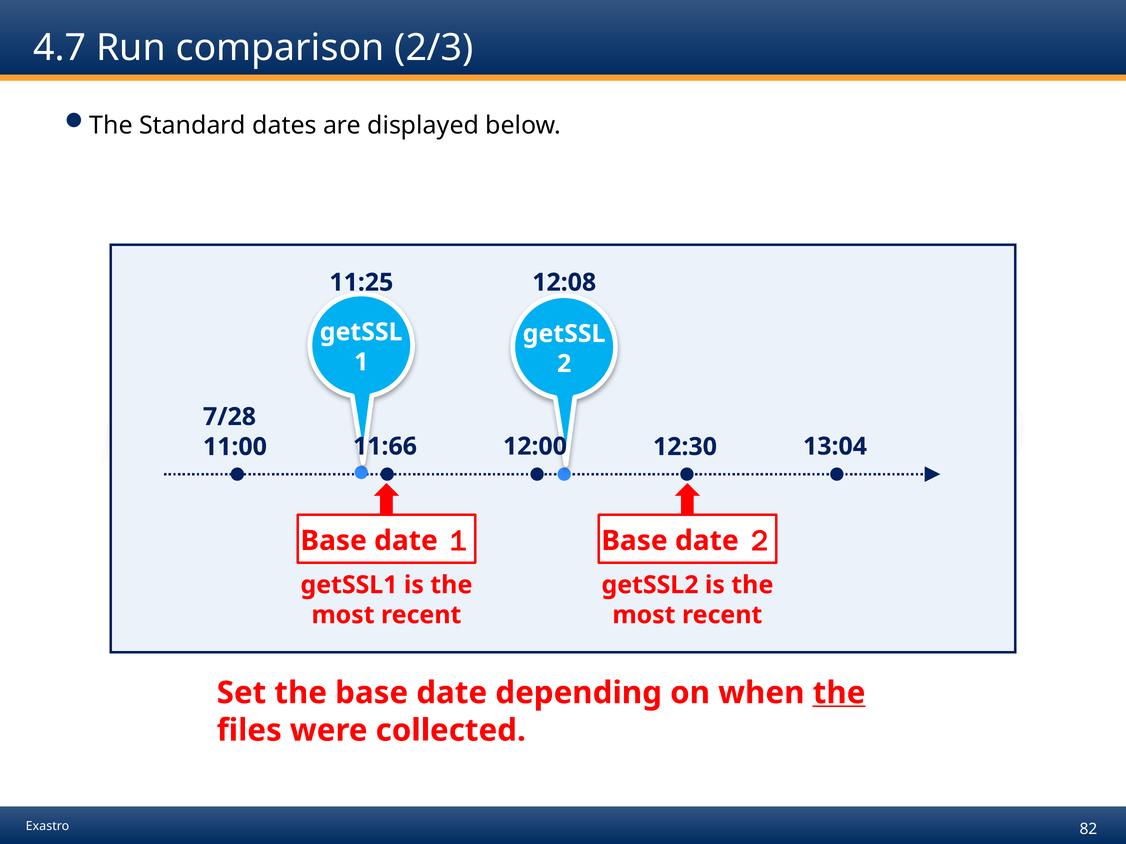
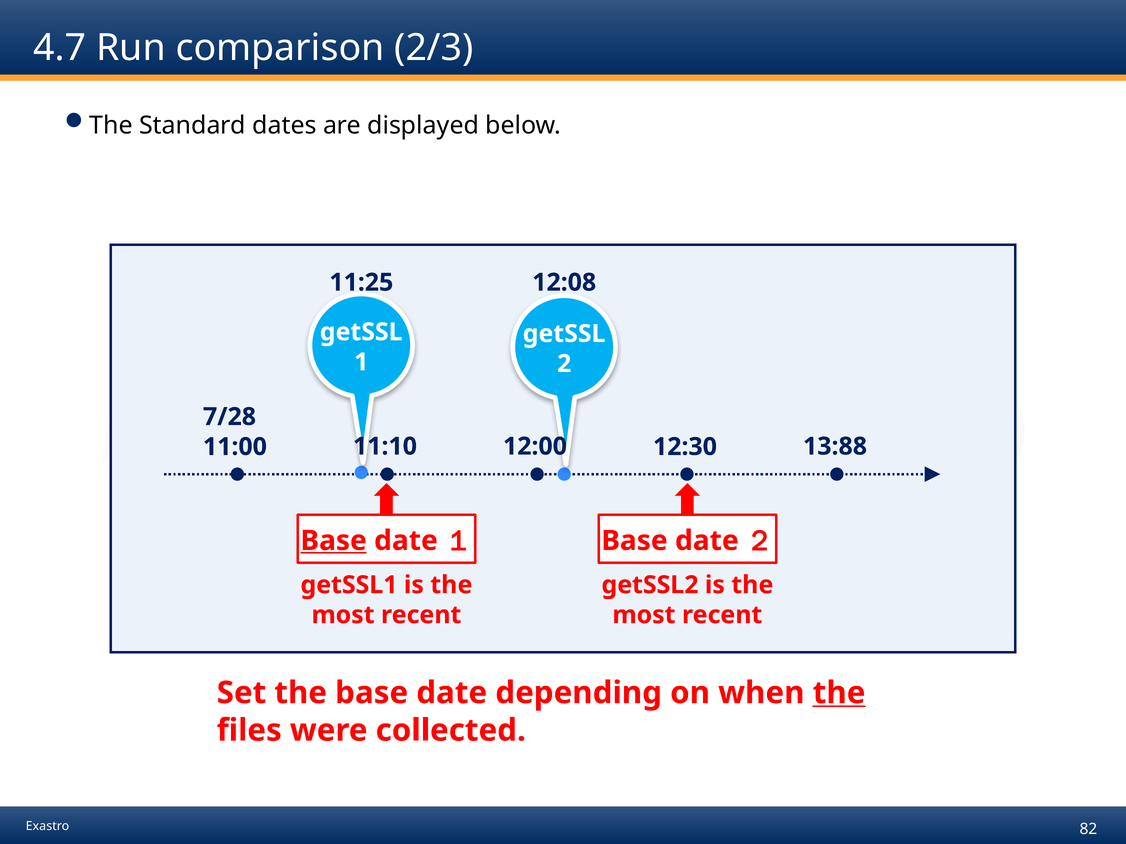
11:66: 11:66 -> 11:10
13:04: 13:04 -> 13:88
Base at (334, 541) underline: none -> present
